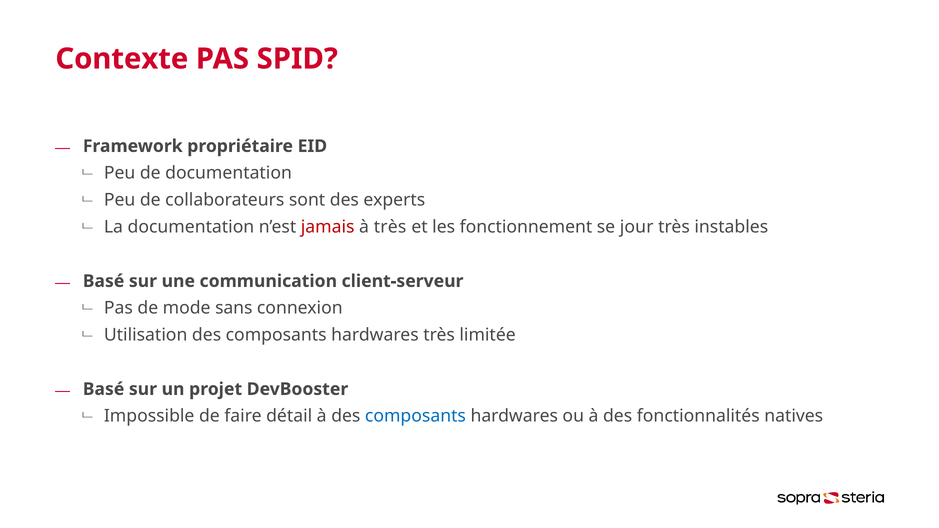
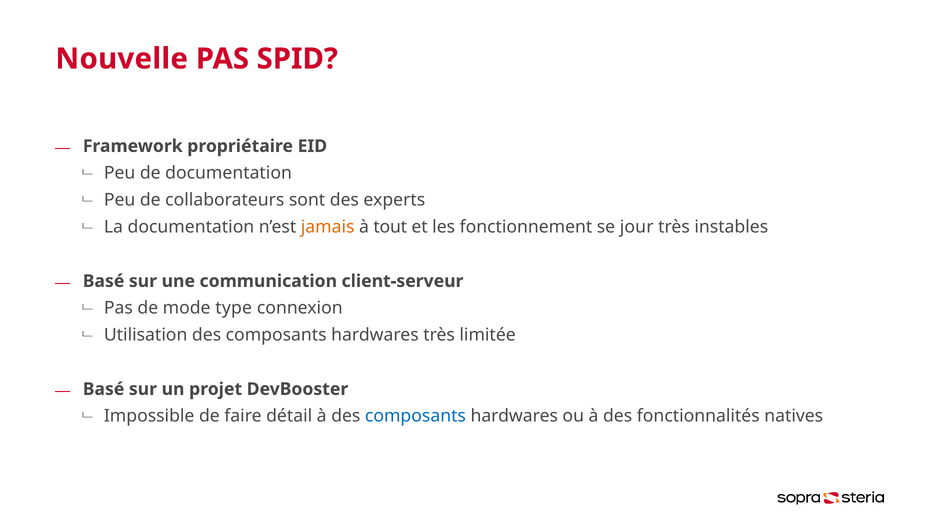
Contexte: Contexte -> Nouvelle
jamais colour: red -> orange
à très: très -> tout
sans: sans -> type
